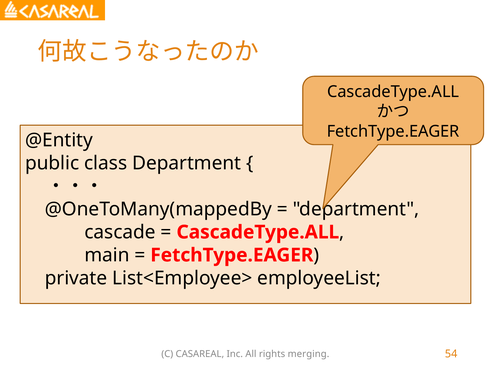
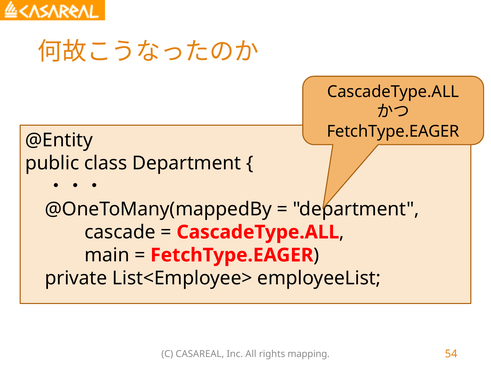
merging: merging -> mapping
